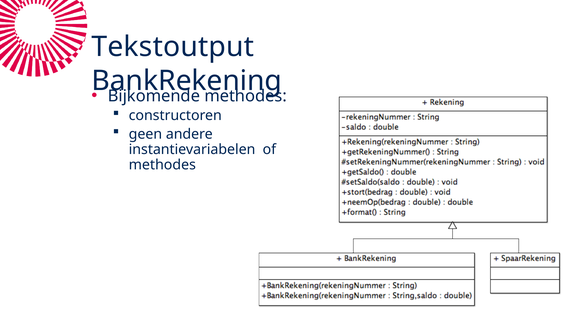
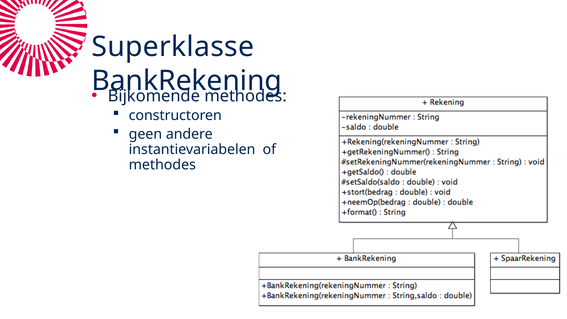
Tekstoutput: Tekstoutput -> Superklasse
